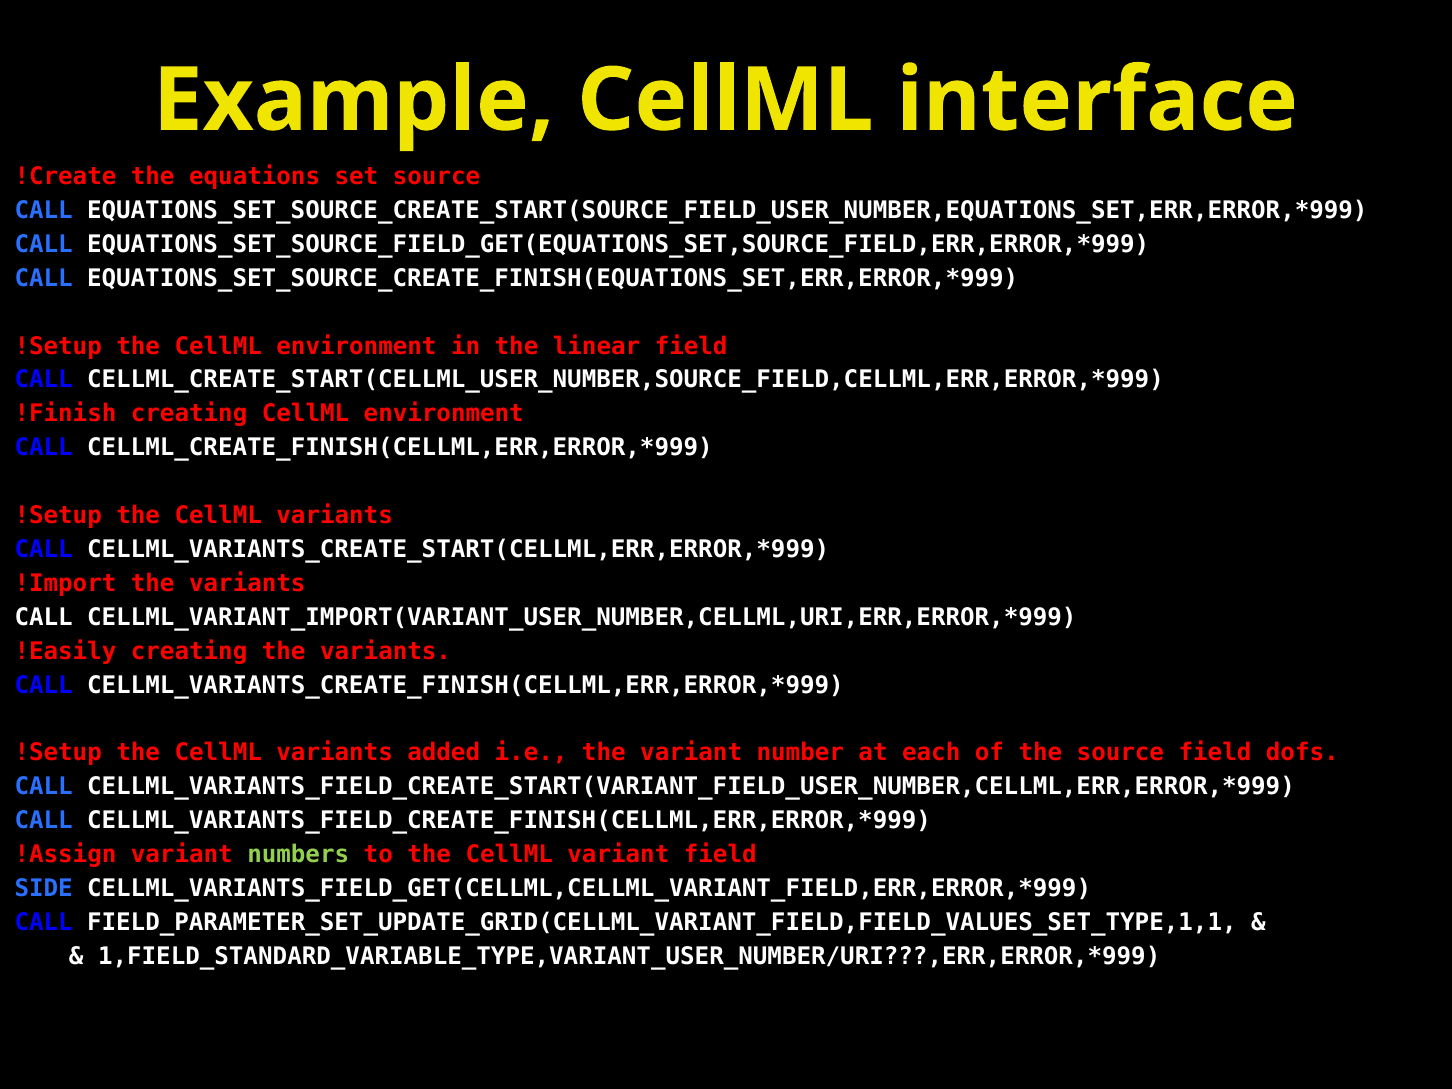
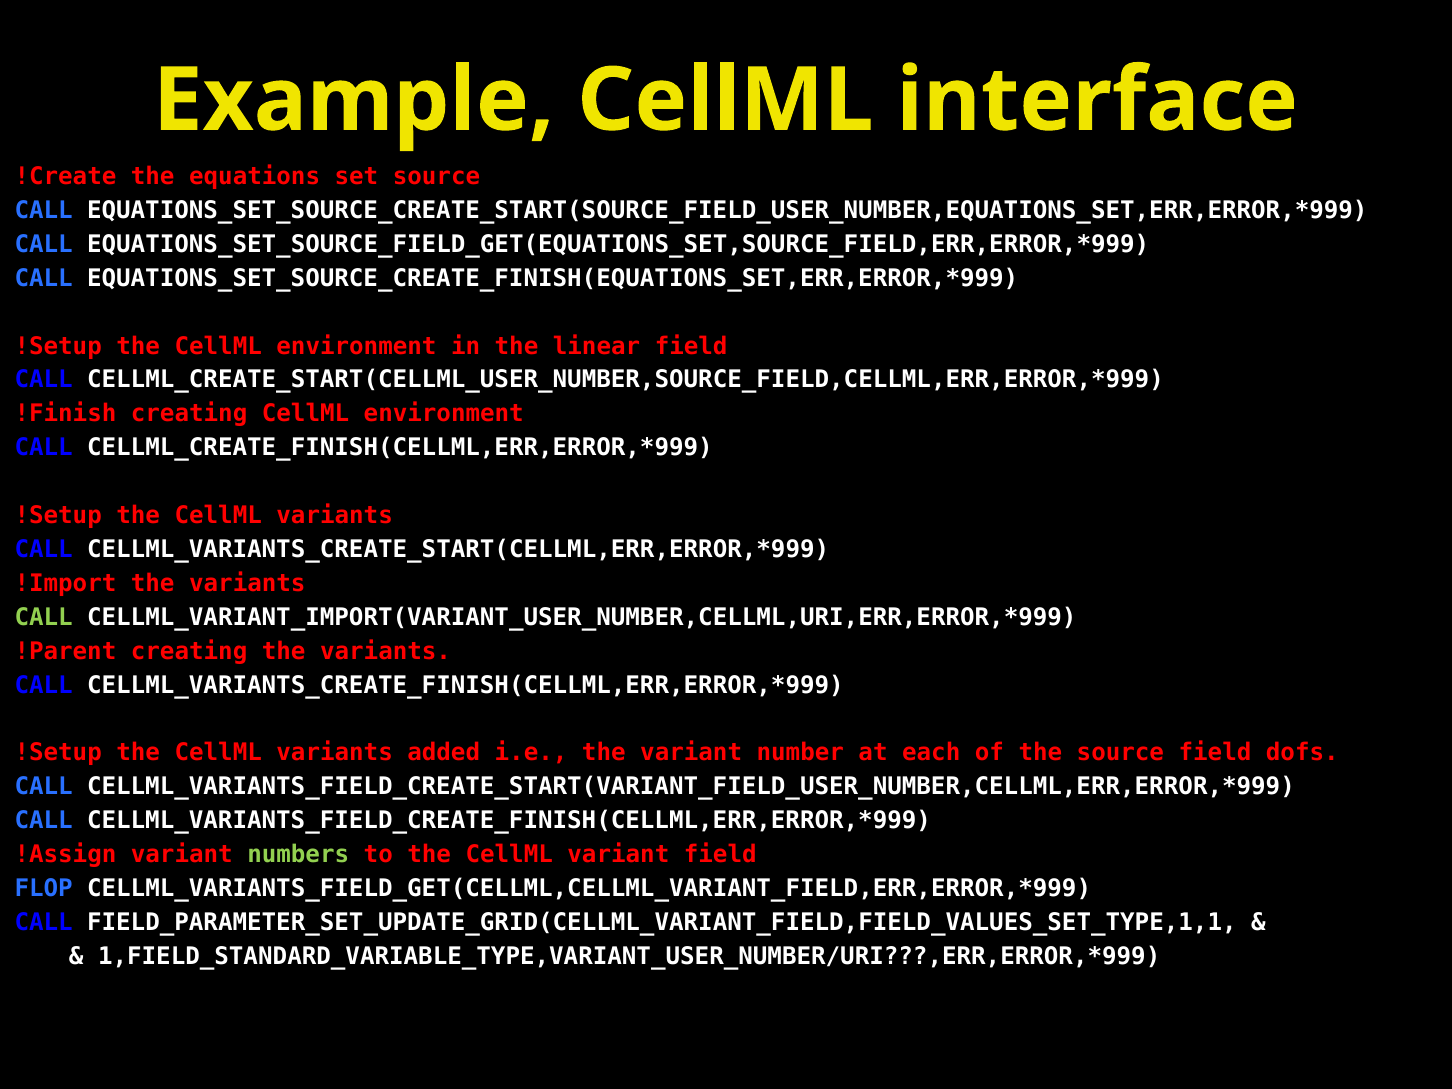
CALL at (44, 617) colour: white -> light green
!Easily: !Easily -> !Parent
SIDE: SIDE -> FLOP
